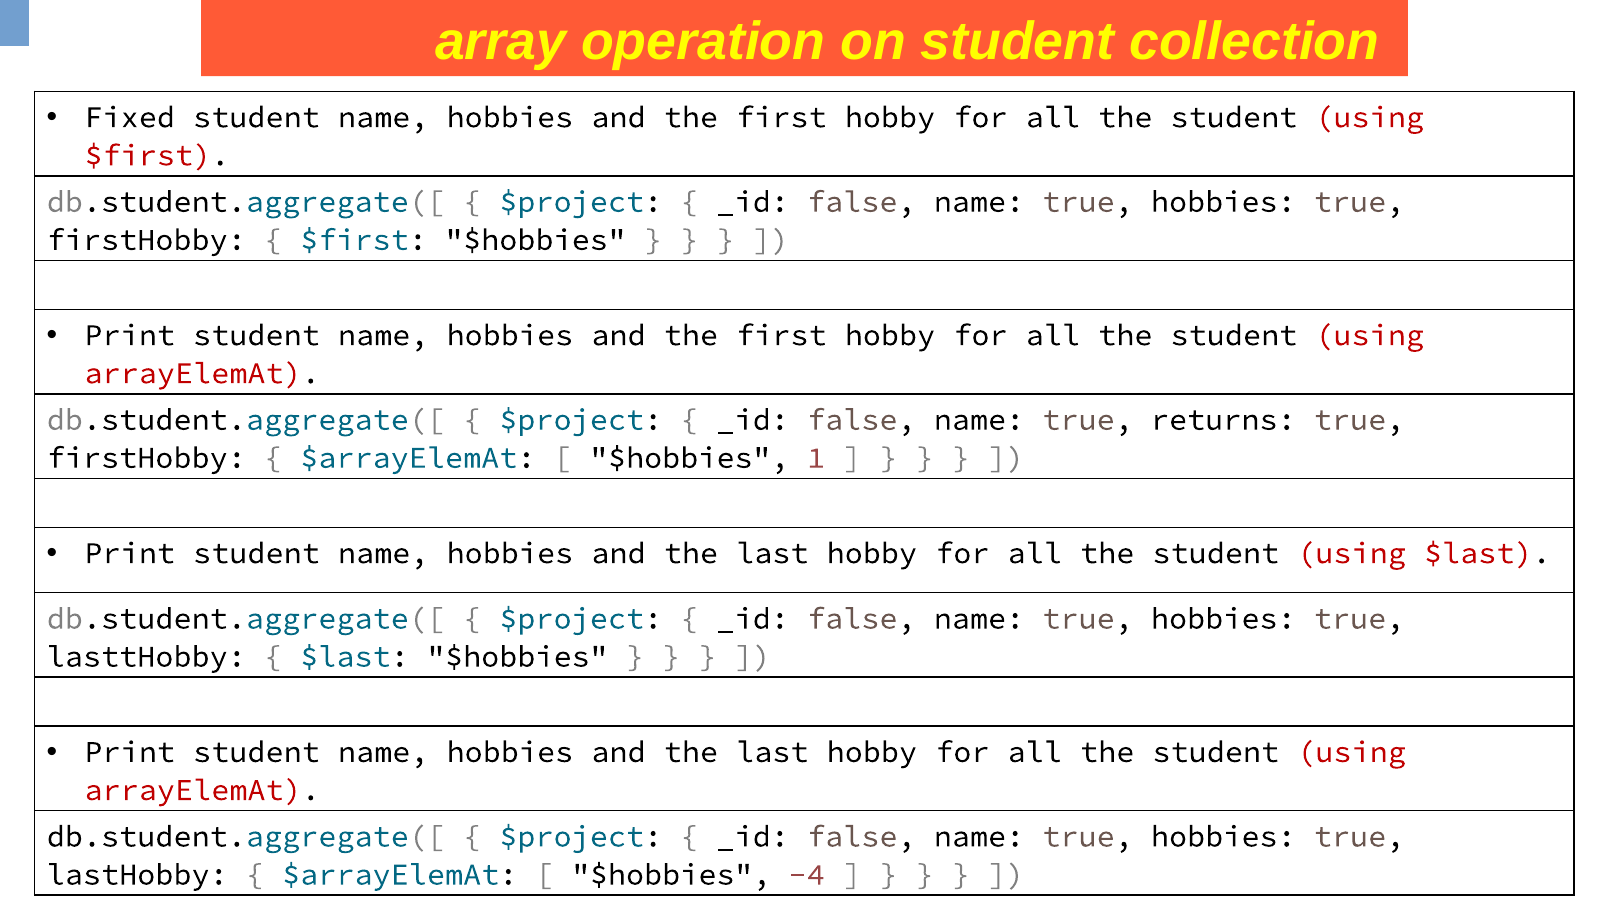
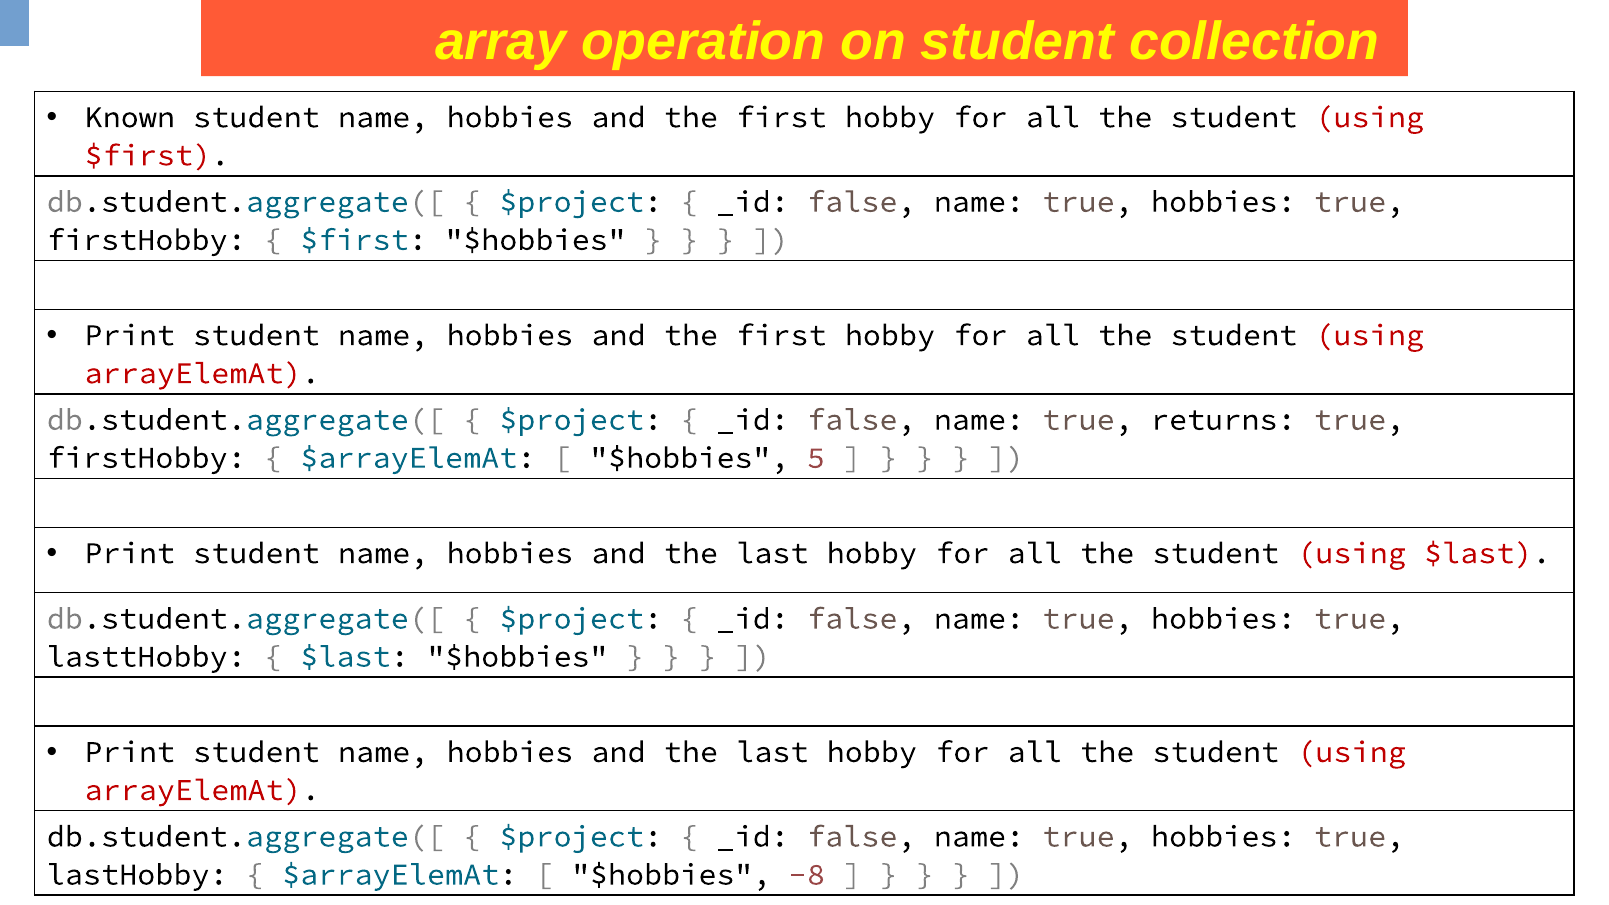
Fixed: Fixed -> Known
1: 1 -> 5
-4: -4 -> -8
